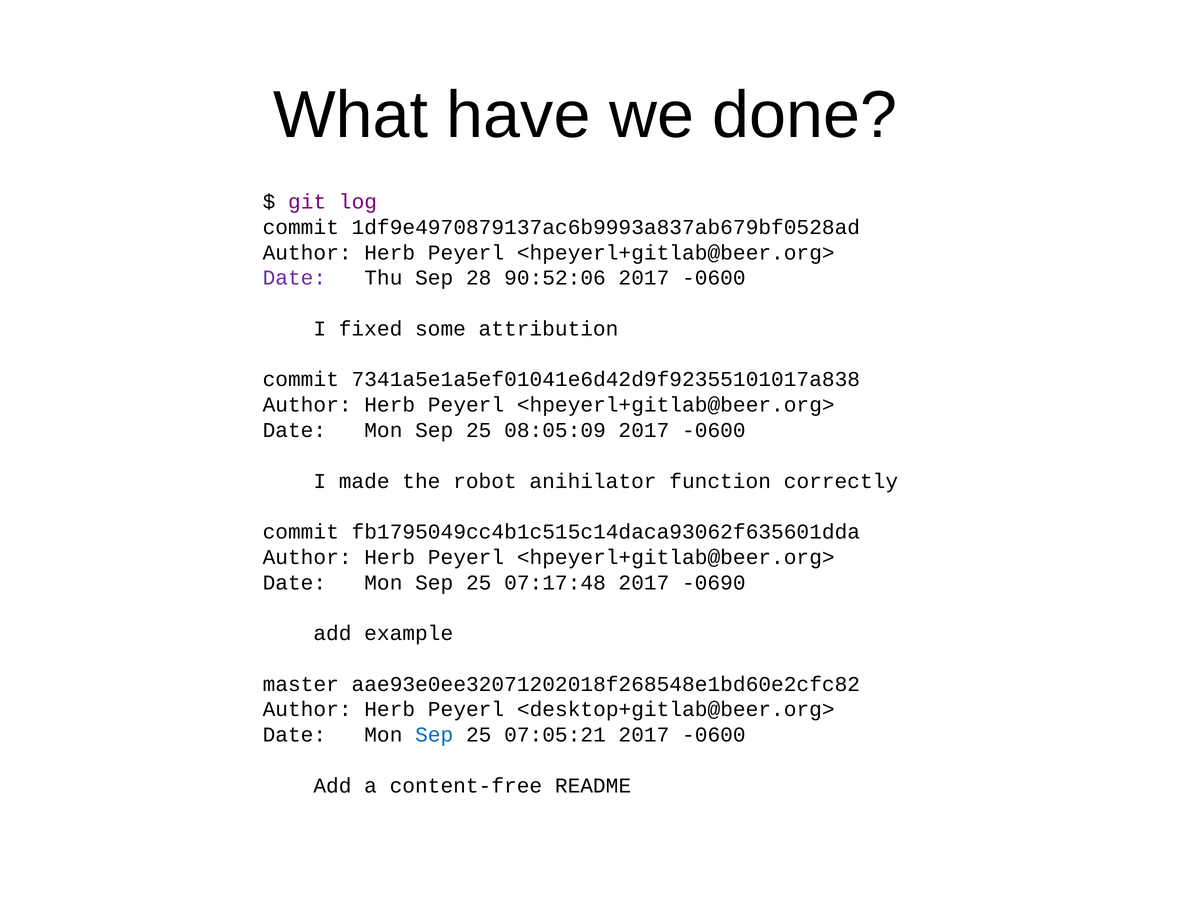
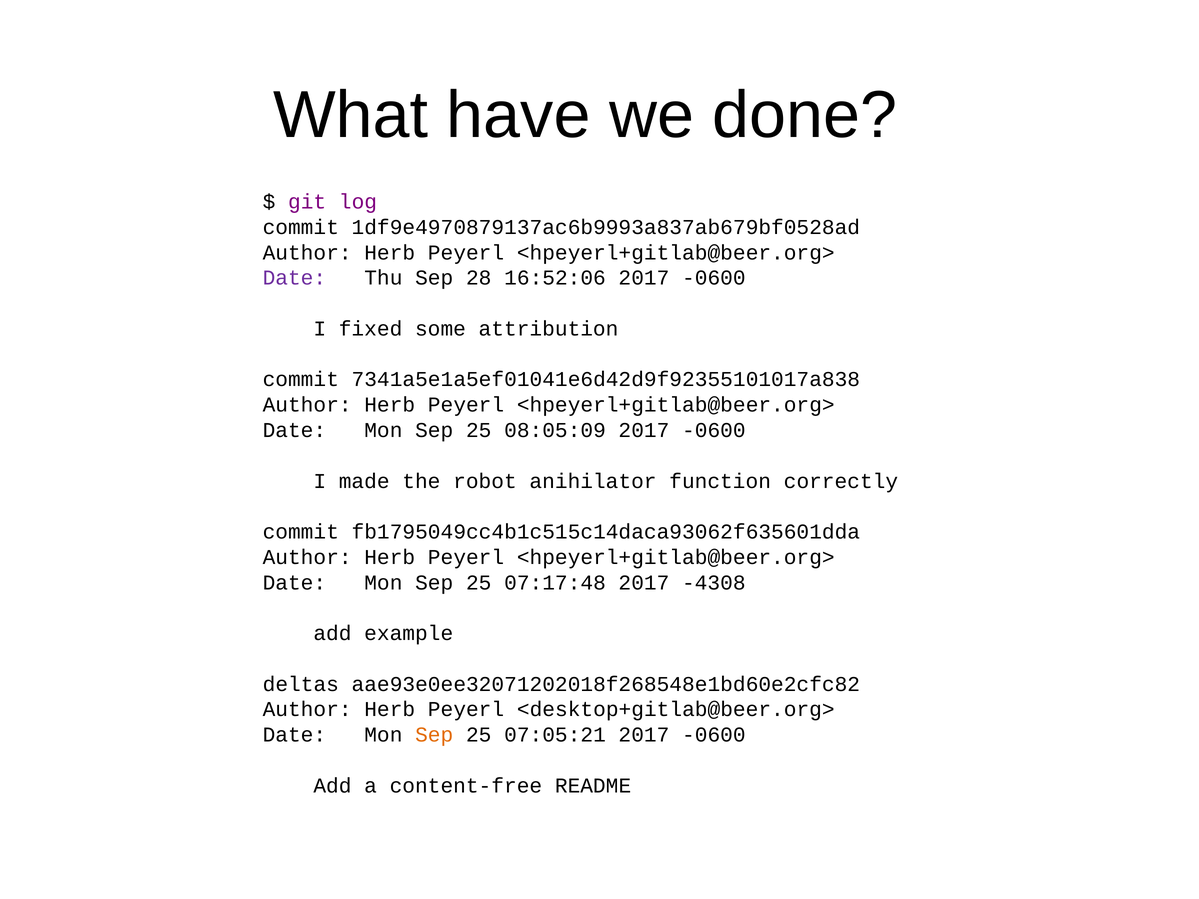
90:52:06: 90:52:06 -> 16:52:06
-0690: -0690 -> -4308
master: master -> deltas
Sep at (434, 735) colour: blue -> orange
